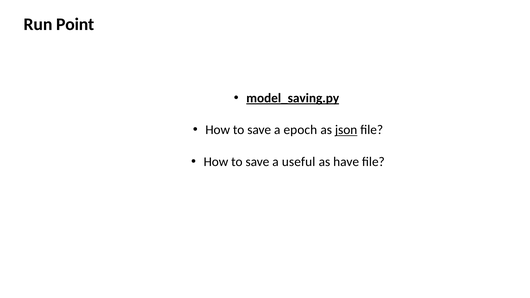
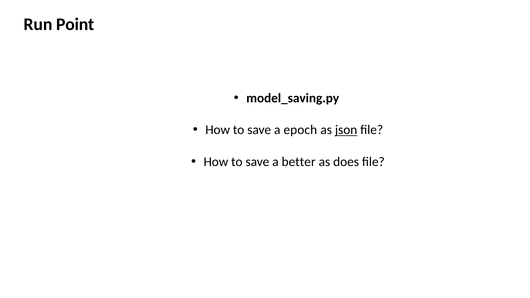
model_saving.py underline: present -> none
useful: useful -> better
have: have -> does
